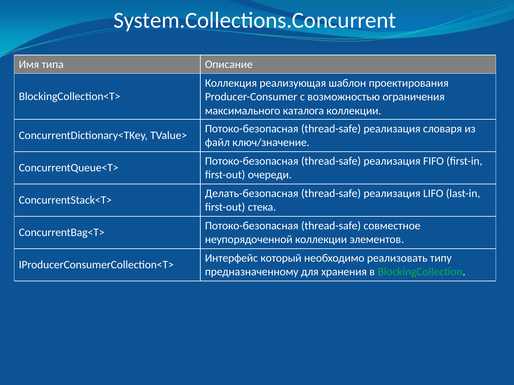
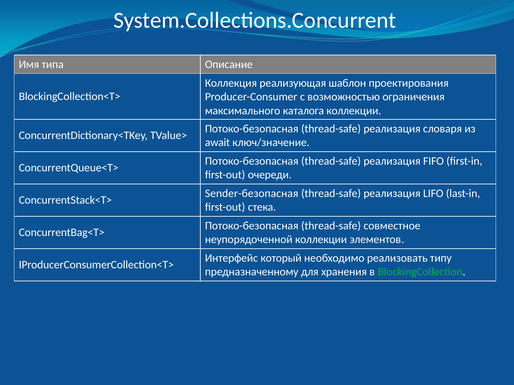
файл: файл -> await
Делать-безопасная: Делать-безопасная -> Sender-безопасная
